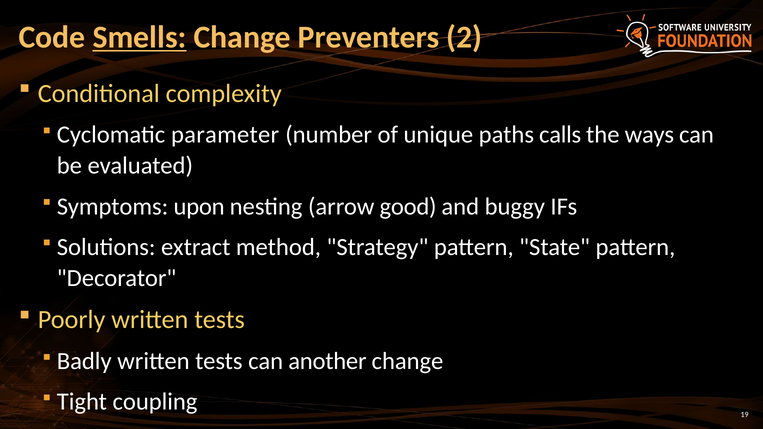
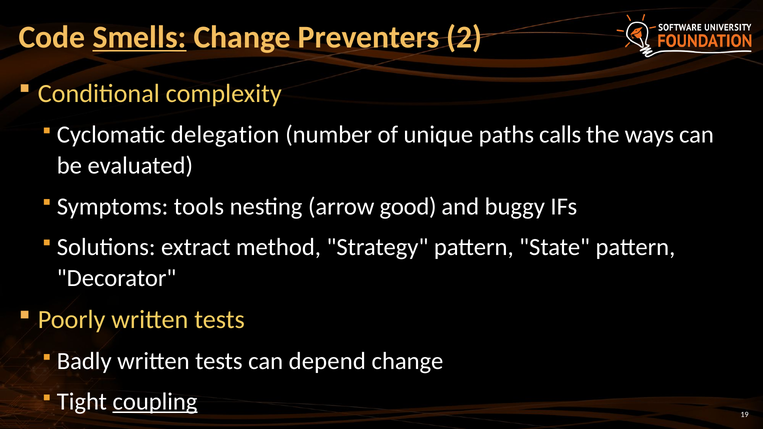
parameter: parameter -> delegation
upon: upon -> tools
another: another -> depend
coupling underline: none -> present
